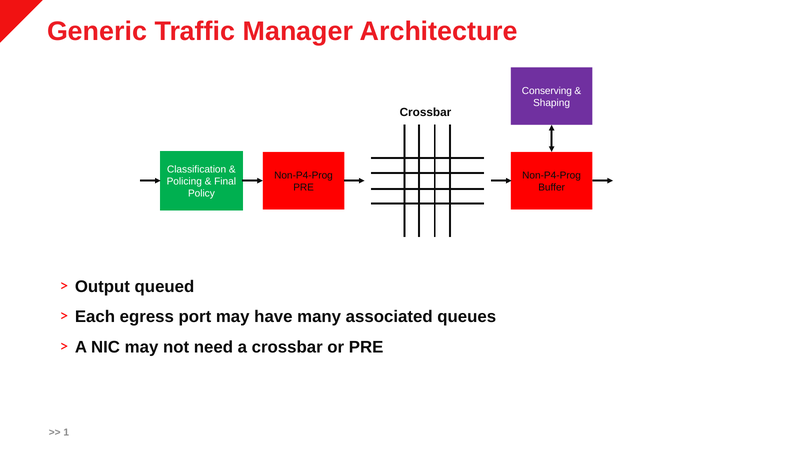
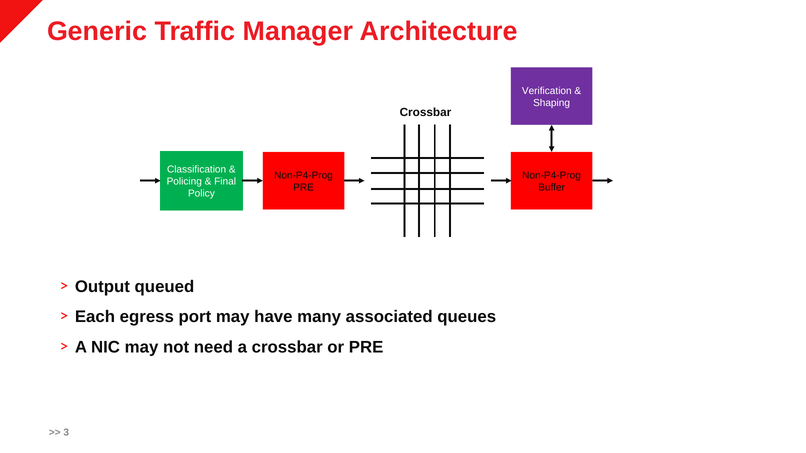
Conserving: Conserving -> Verification
1: 1 -> 3
